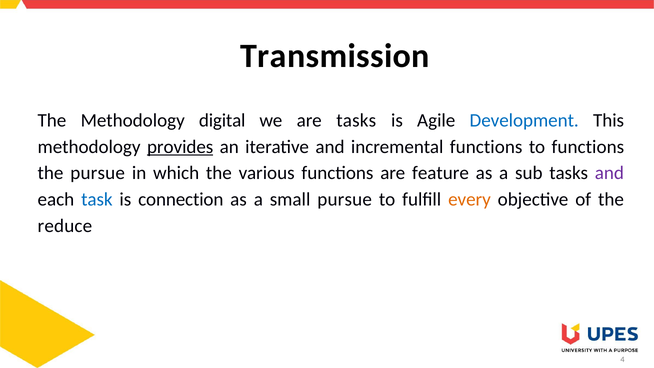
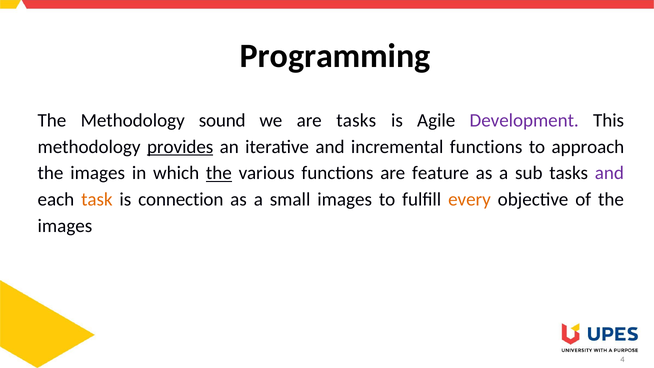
Transmission: Transmission -> Programming
digital: digital -> sound
Development colour: blue -> purple
to functions: functions -> approach
pursue at (98, 173): pursue -> images
the at (219, 173) underline: none -> present
task colour: blue -> orange
small pursue: pursue -> images
reduce at (65, 226): reduce -> images
